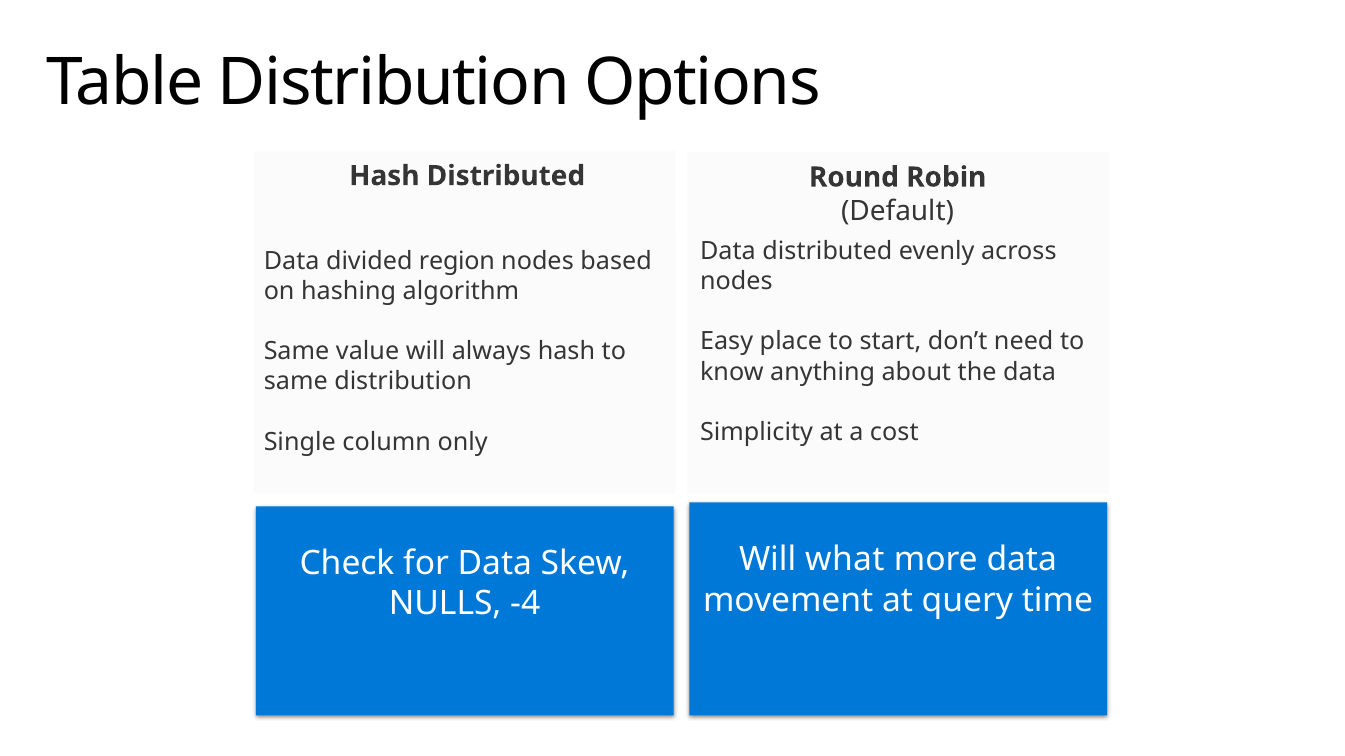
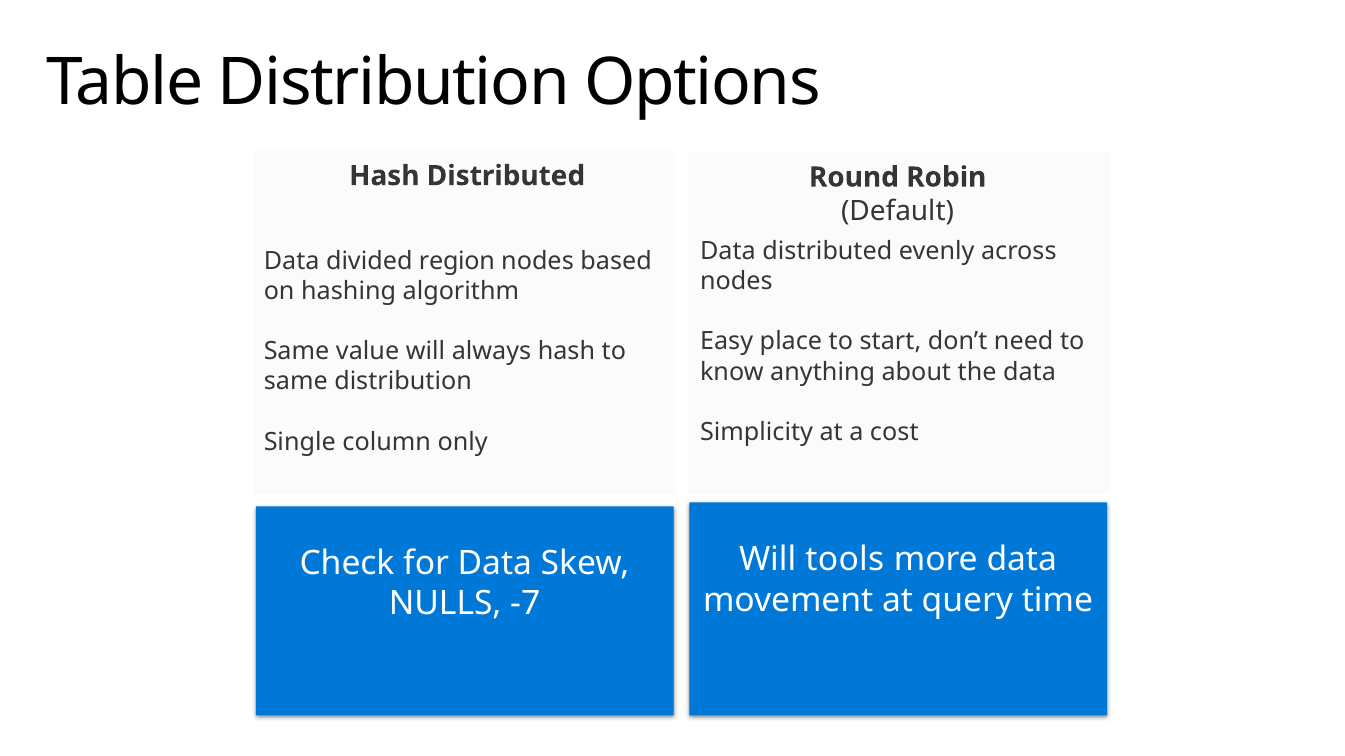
what: what -> tools
-4: -4 -> -7
